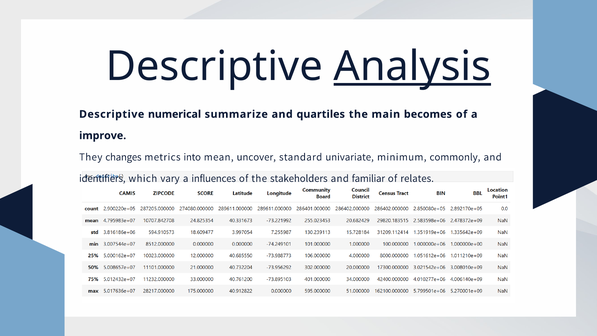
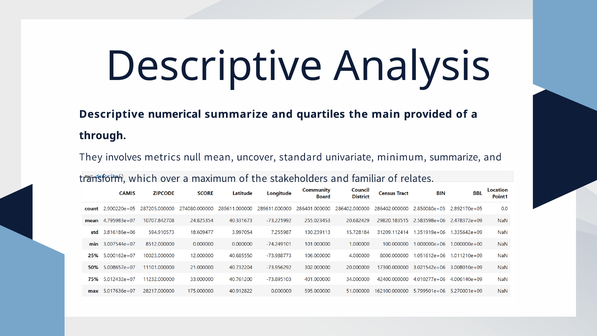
Analysis underline: present -> none
becomes: becomes -> provided
improve: improve -> through
changes: changes -> involves
into: into -> null
minimum commonly: commonly -> summarize
identifiers: identifiers -> transform
vary: vary -> over
influences: influences -> maximum
